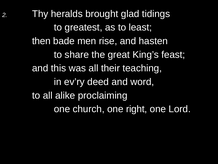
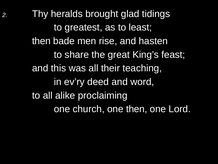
one right: right -> then
